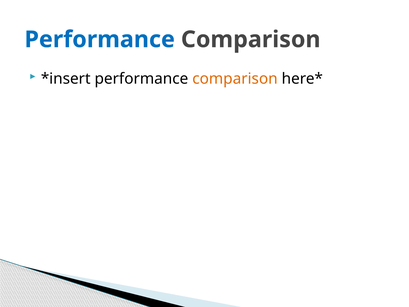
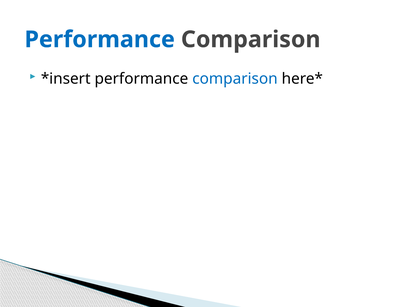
comparison at (235, 79) colour: orange -> blue
